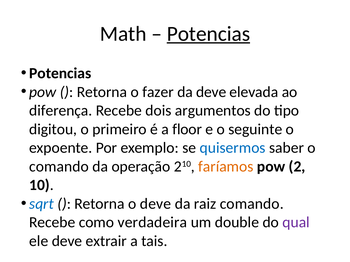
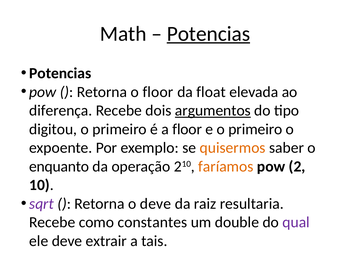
o fazer: fazer -> floor
da deve: deve -> float
argumentos underline: none -> present
e o seguinte: seguinte -> primeiro
quisermos colour: blue -> orange
comando at (59, 167): comando -> enquanto
sqrt colour: blue -> purple
raiz comando: comando -> resultaria
verdadeira: verdadeira -> constantes
